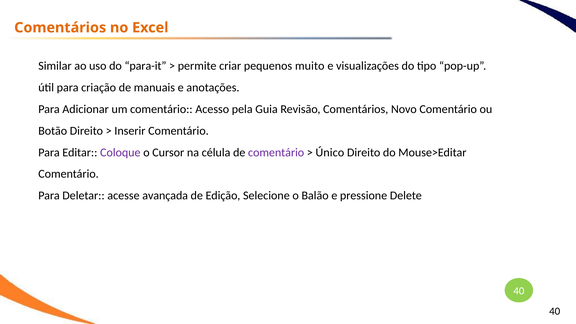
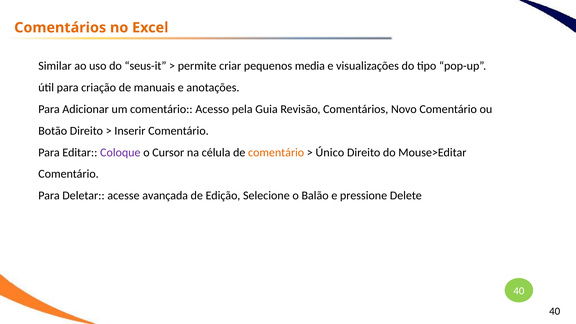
para-it: para-it -> seus-it
muito: muito -> media
comentário at (276, 152) colour: purple -> orange
